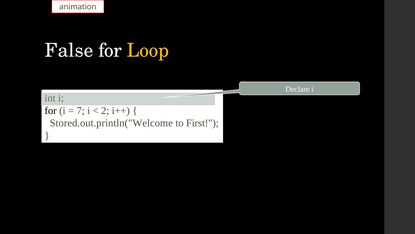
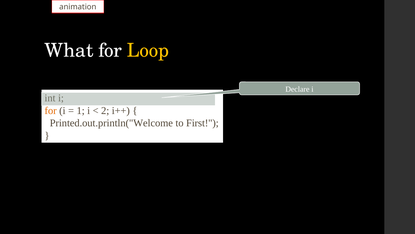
False: False -> What
for at (51, 110) colour: black -> orange
7: 7 -> 1
Stored.out.println("Welcome: Stored.out.println("Welcome -> Printed.out.println("Welcome
